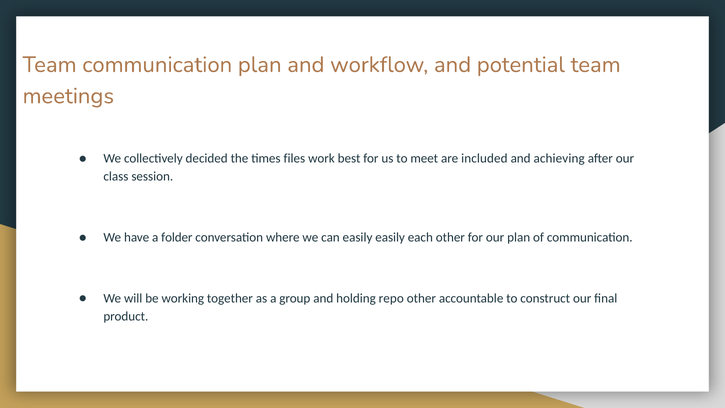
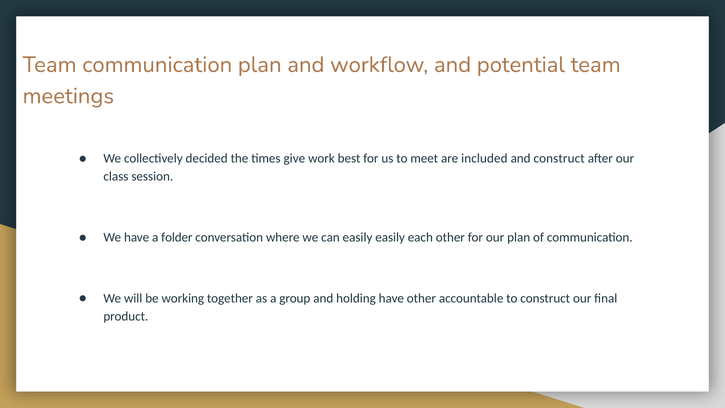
files: files -> give
and achieving: achieving -> construct
holding repo: repo -> have
